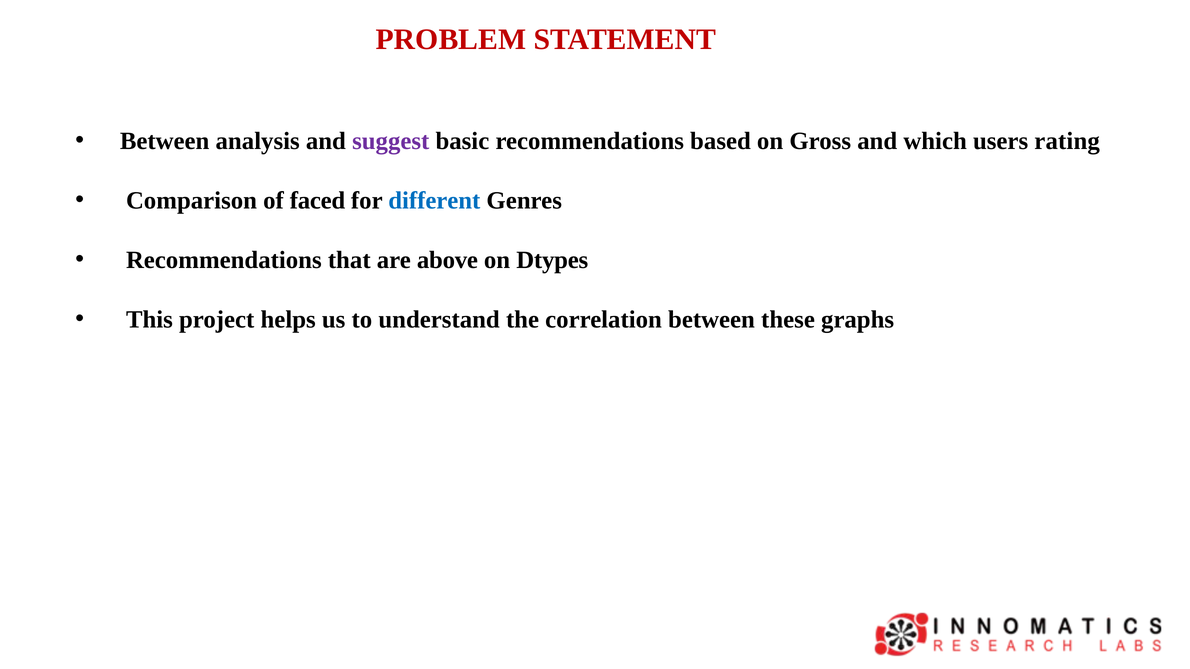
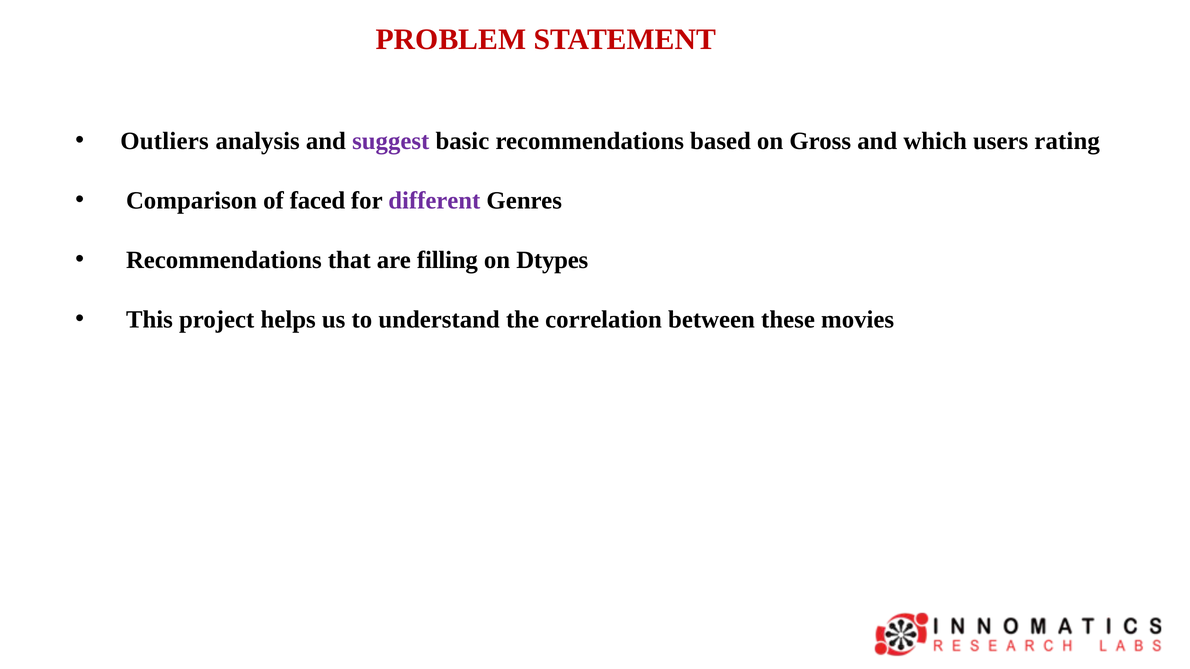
Between at (165, 141): Between -> Outliers
different colour: blue -> purple
above: above -> filling
graphs: graphs -> movies
